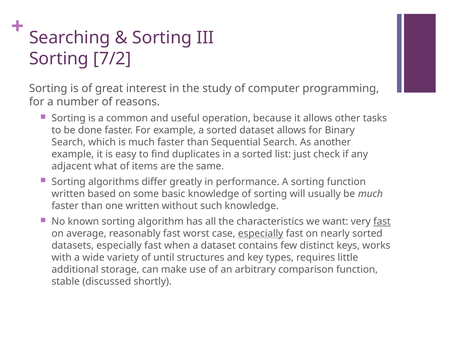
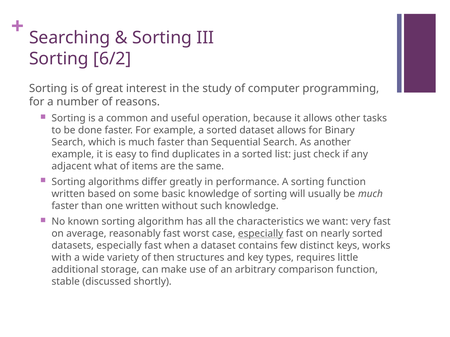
7/2: 7/2 -> 6/2
fast at (382, 222) underline: present -> none
until: until -> then
